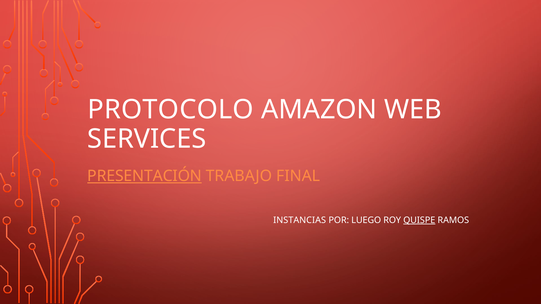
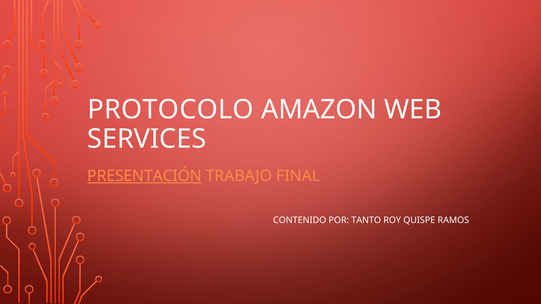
INSTANCIAS: INSTANCIAS -> CONTENIDO
LUEGO: LUEGO -> TANTO
QUISPE underline: present -> none
